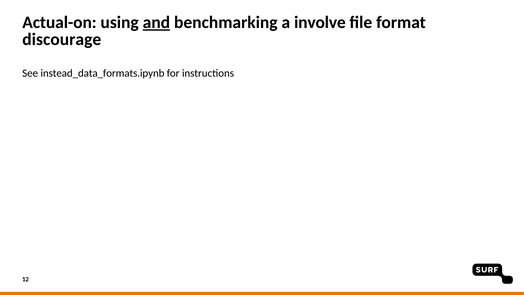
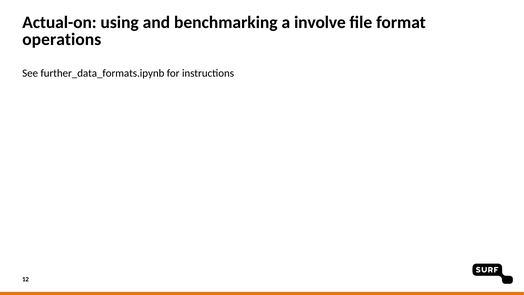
and underline: present -> none
discourage: discourage -> operations
instead_data_formats.ipynb: instead_data_formats.ipynb -> further_data_formats.ipynb
